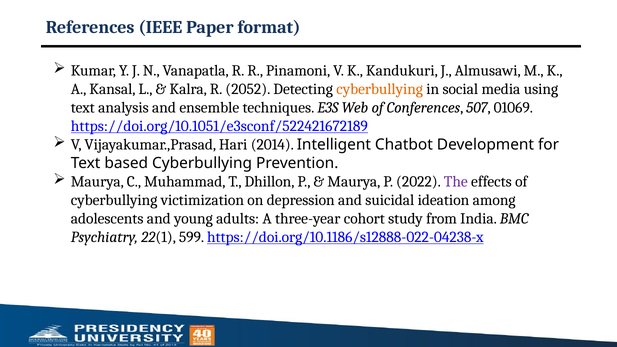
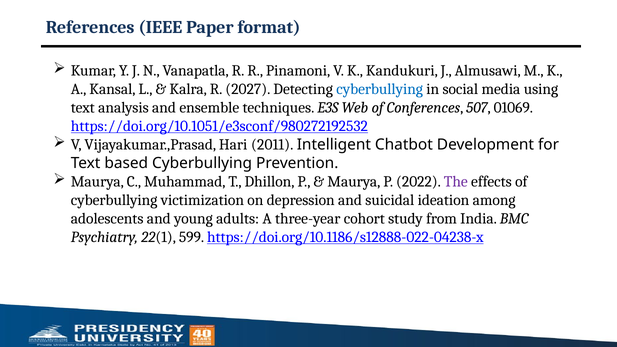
2052: 2052 -> 2027
cyberbullying at (380, 89) colour: orange -> blue
https://doi.org/10.1051/e3sconf/522421672189: https://doi.org/10.1051/e3sconf/522421672189 -> https://doi.org/10.1051/e3sconf/980272192532
2014: 2014 -> 2011
